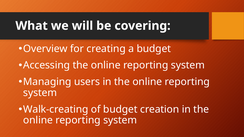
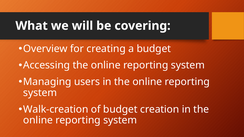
Walk-creating: Walk-creating -> Walk-creation
